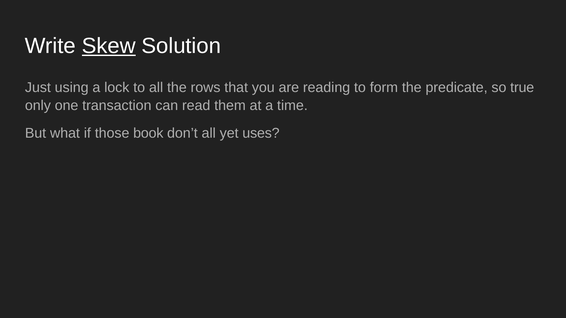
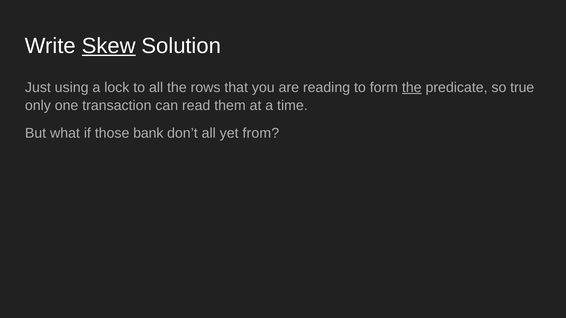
the at (412, 88) underline: none -> present
book: book -> bank
uses: uses -> from
